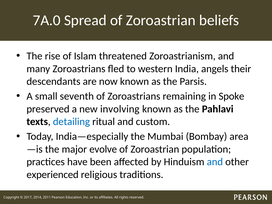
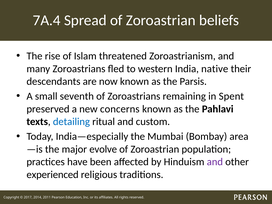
7A.0: 7A.0 -> 7A.4
angels: angels -> native
Spoke: Spoke -> Spent
involving: involving -> concerns
and at (215, 162) colour: blue -> purple
